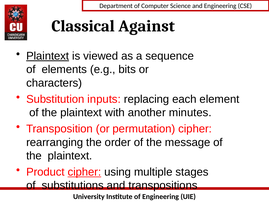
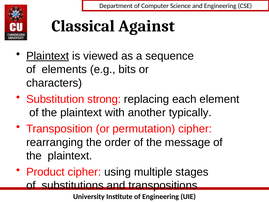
inputs: inputs -> strong
minutes: minutes -> typically
cipher at (84, 172) underline: present -> none
